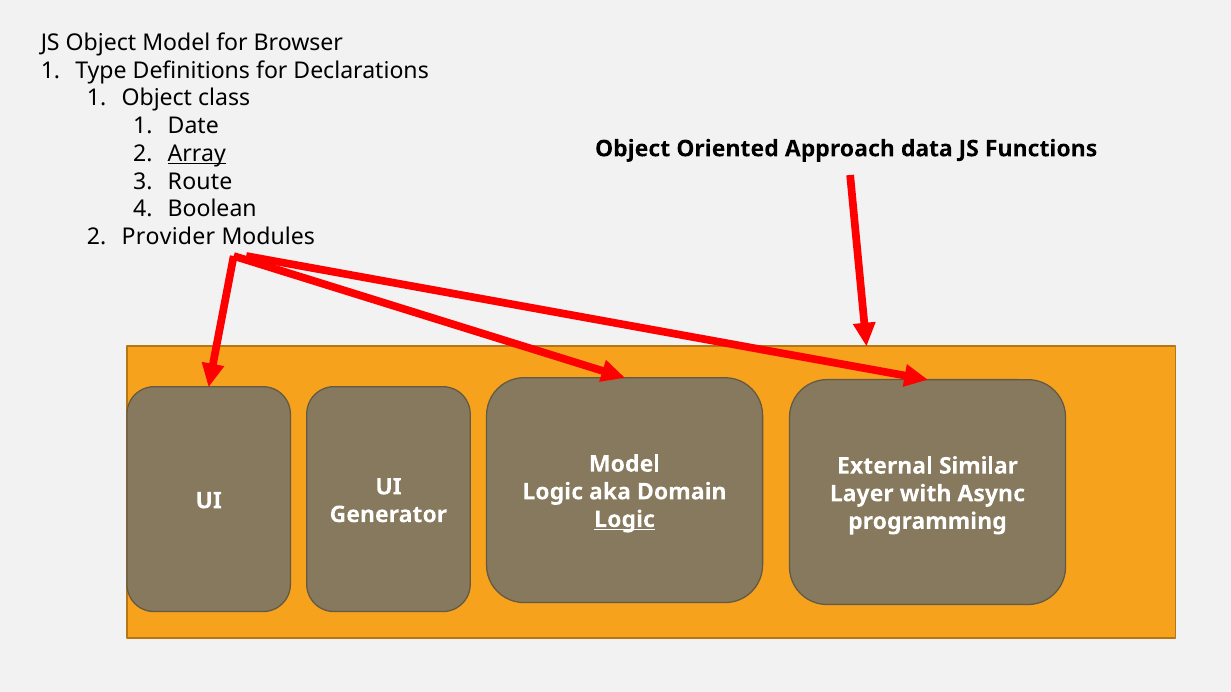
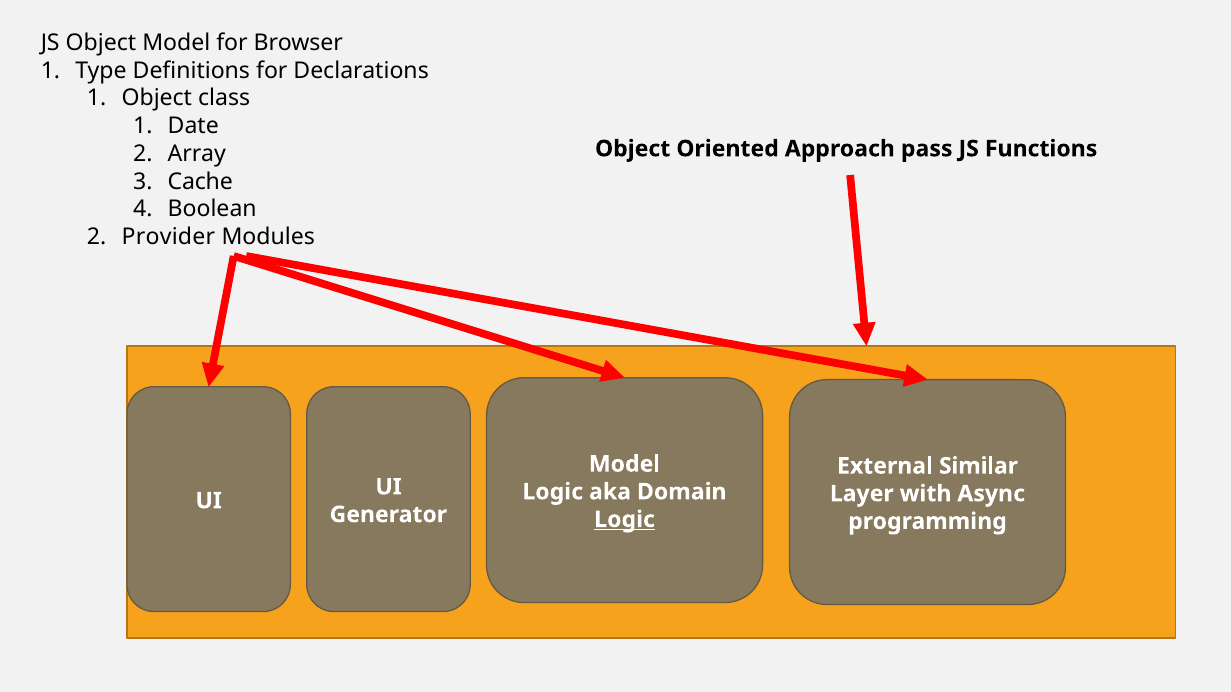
data: data -> pass
Array underline: present -> none
Route: Route -> Cache
